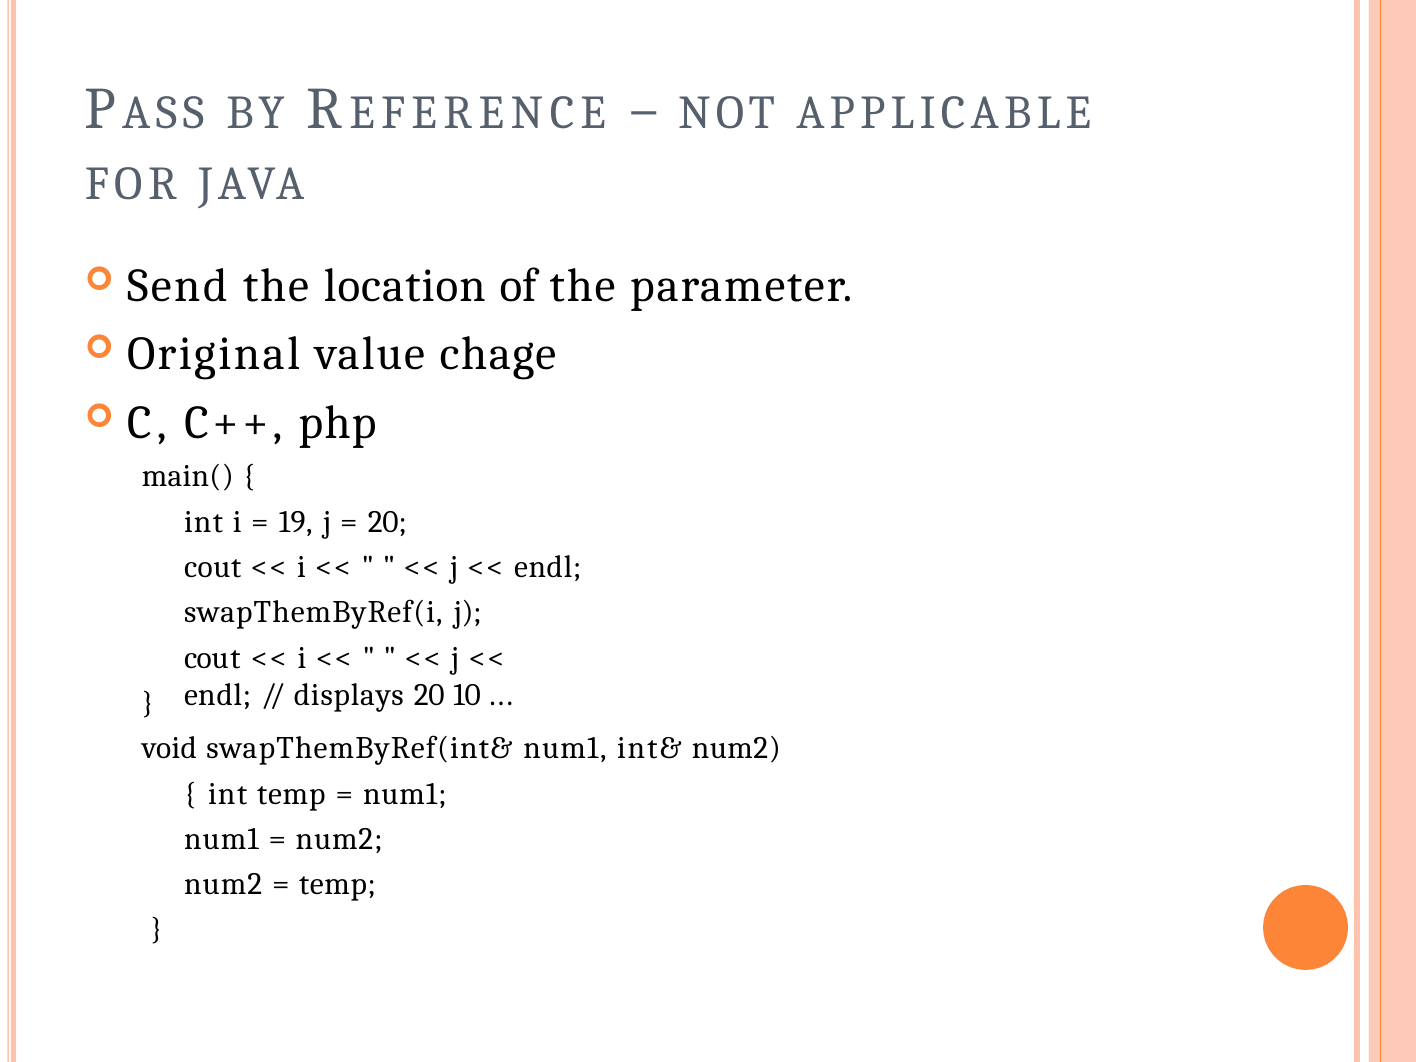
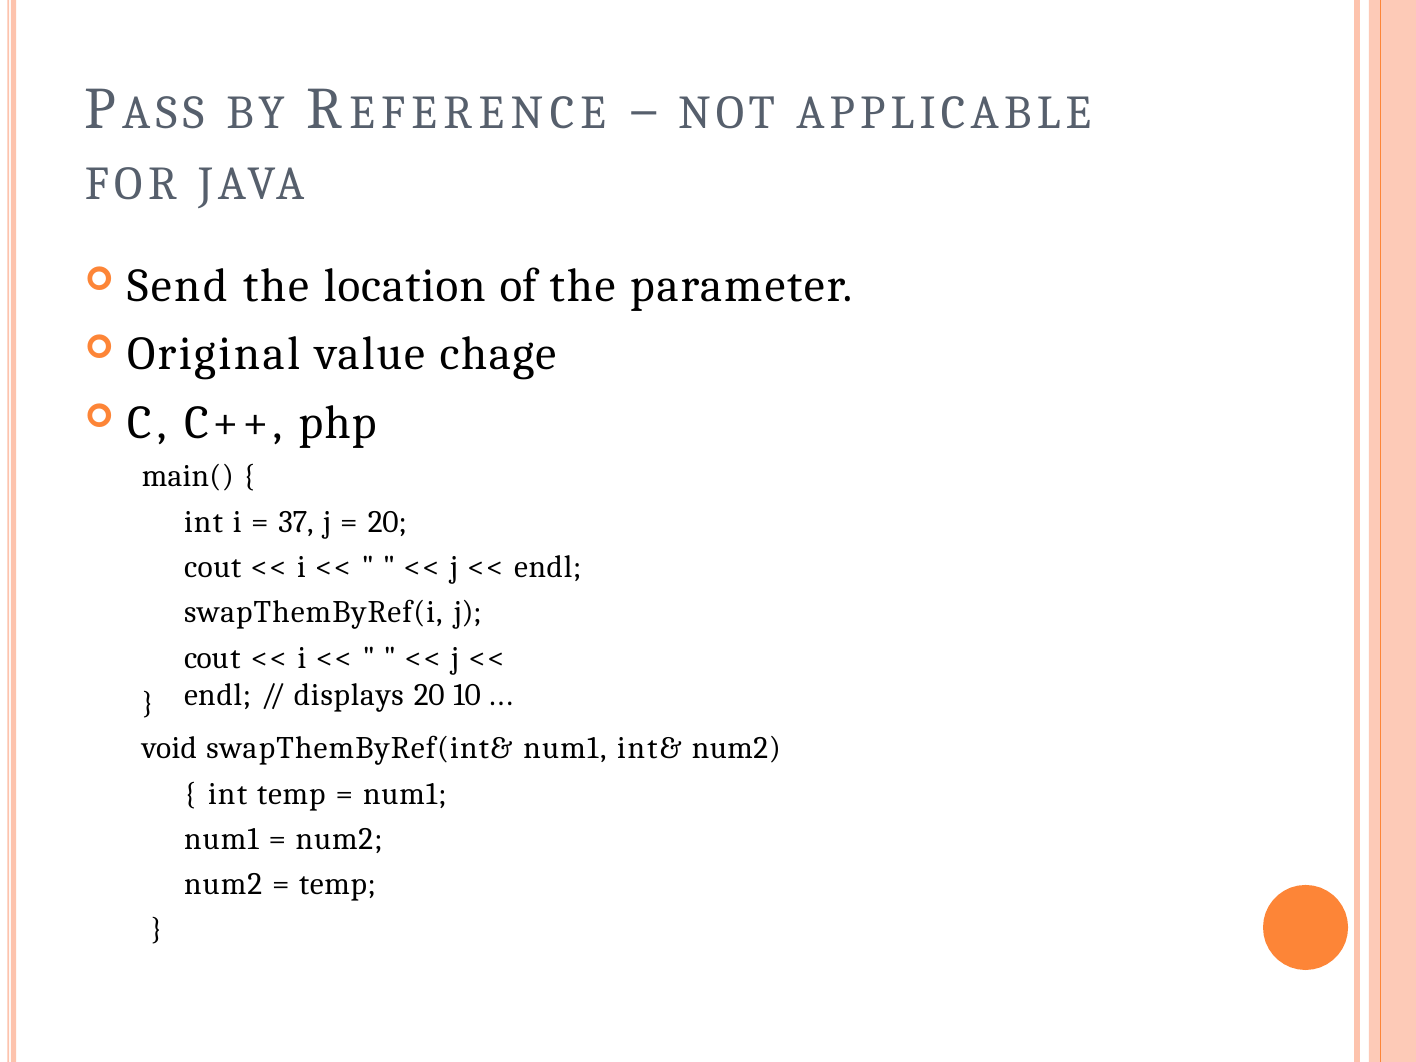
19: 19 -> 37
